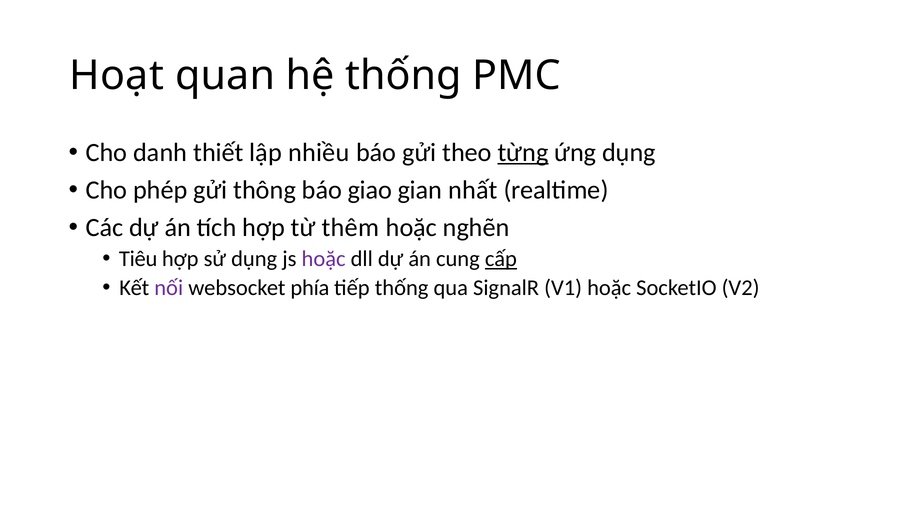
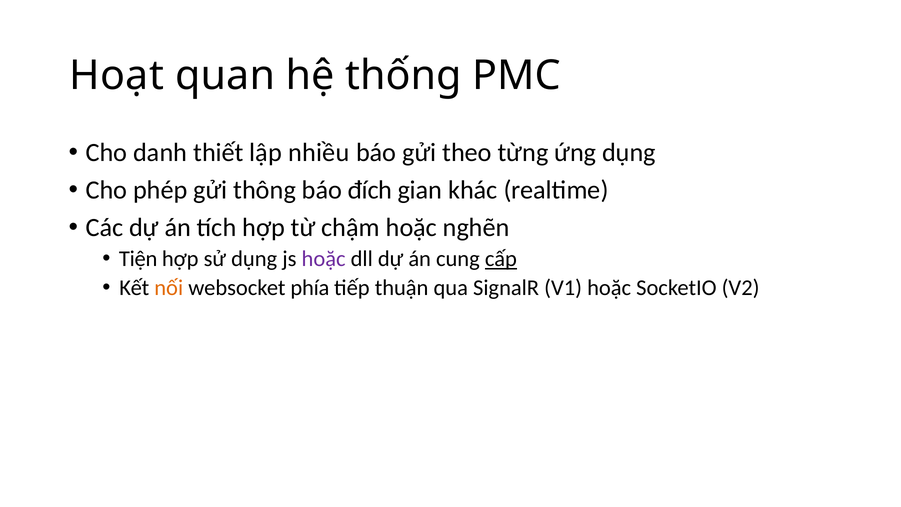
từng underline: present -> none
giao: giao -> đích
nhất: nhất -> khác
thêm: thêm -> chậm
Tiêu: Tiêu -> Tiện
nối colour: purple -> orange
tiếp thống: thống -> thuận
